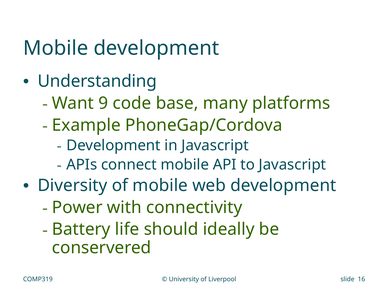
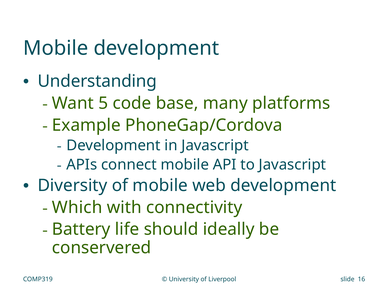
9: 9 -> 5
Power: Power -> Which
